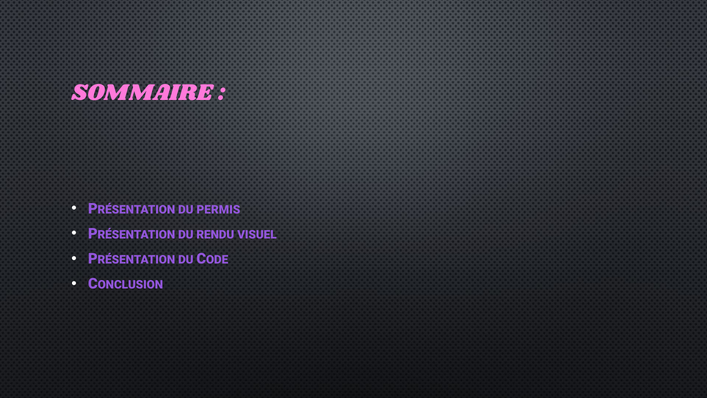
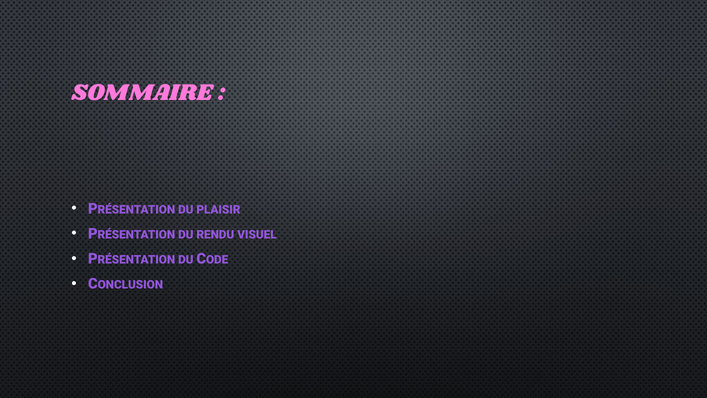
PERMIS: PERMIS -> PLAISIR
